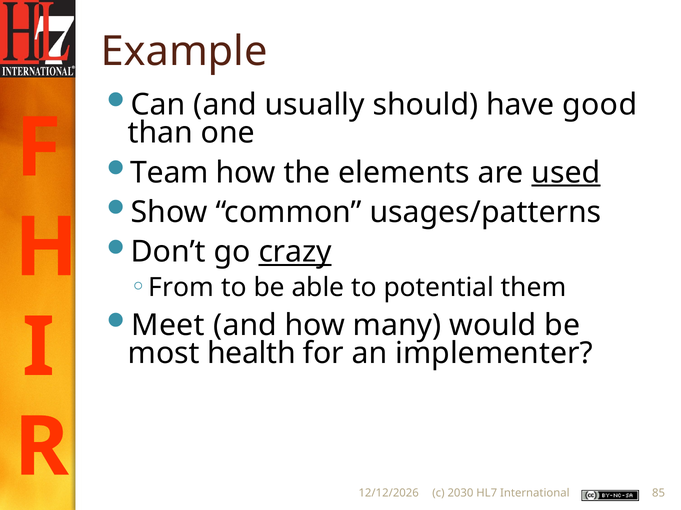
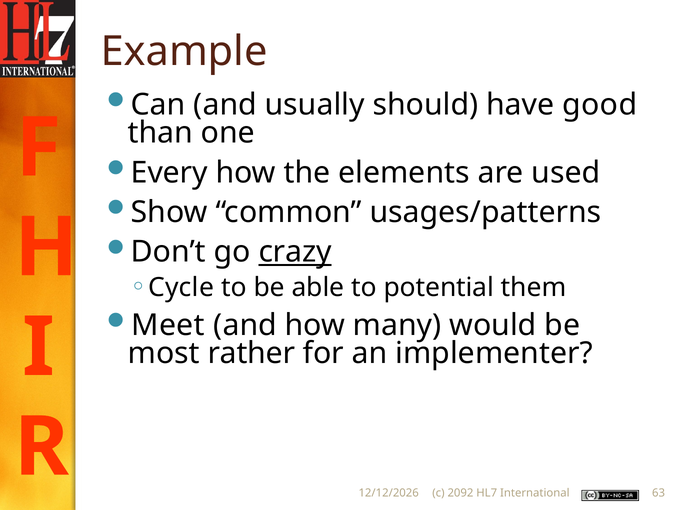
Team: Team -> Every
used underline: present -> none
From: From -> Cycle
health: health -> rather
2030: 2030 -> 2092
85: 85 -> 63
